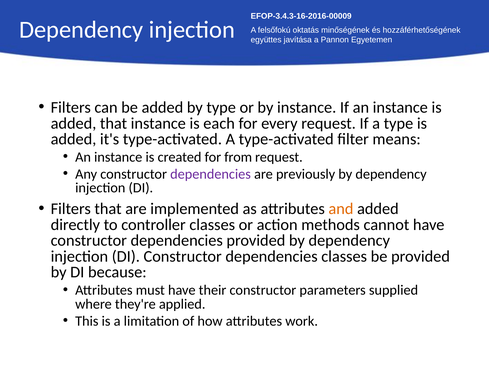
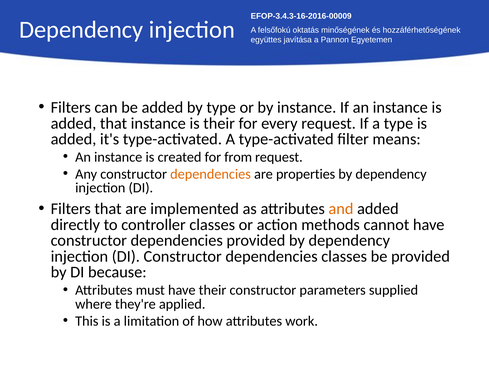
is each: each -> their
dependencies at (211, 174) colour: purple -> orange
previously: previously -> properties
